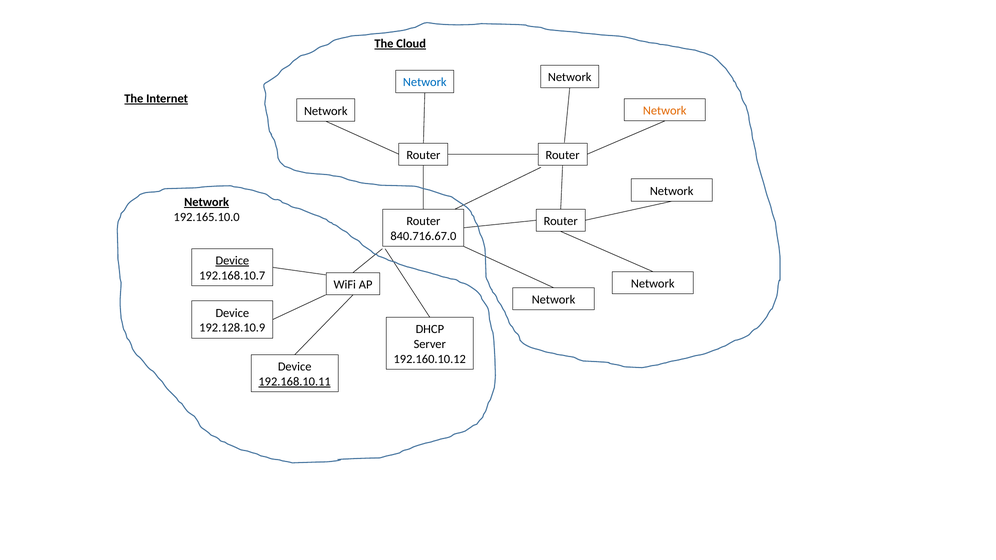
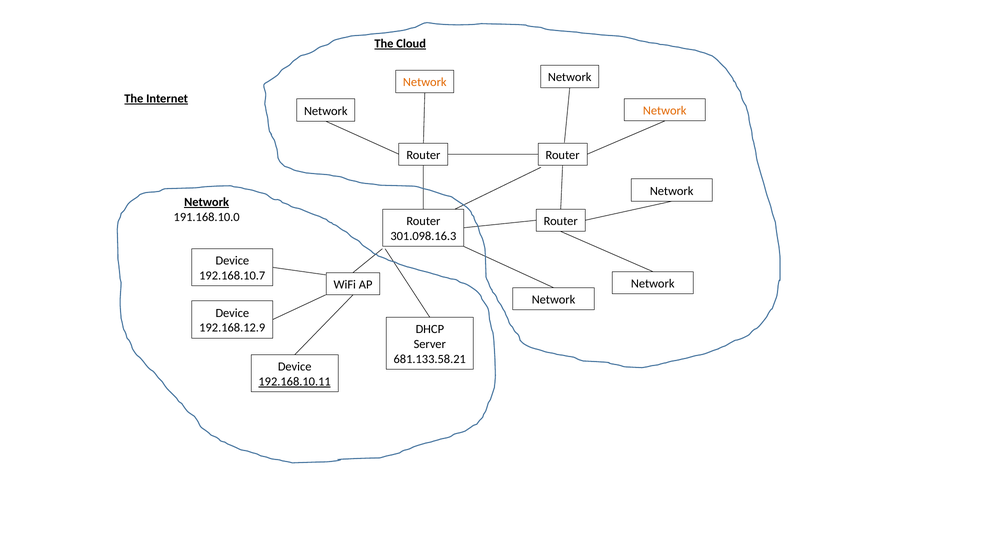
Network at (425, 82) colour: blue -> orange
192.165.10.0: 192.165.10.0 -> 191.168.10.0
840.716.67.0: 840.716.67.0 -> 301.098.16.3
Device at (232, 261) underline: present -> none
192.128.10.9: 192.128.10.9 -> 192.168.12.9
192.160.10.12: 192.160.10.12 -> 681.133.58.21
